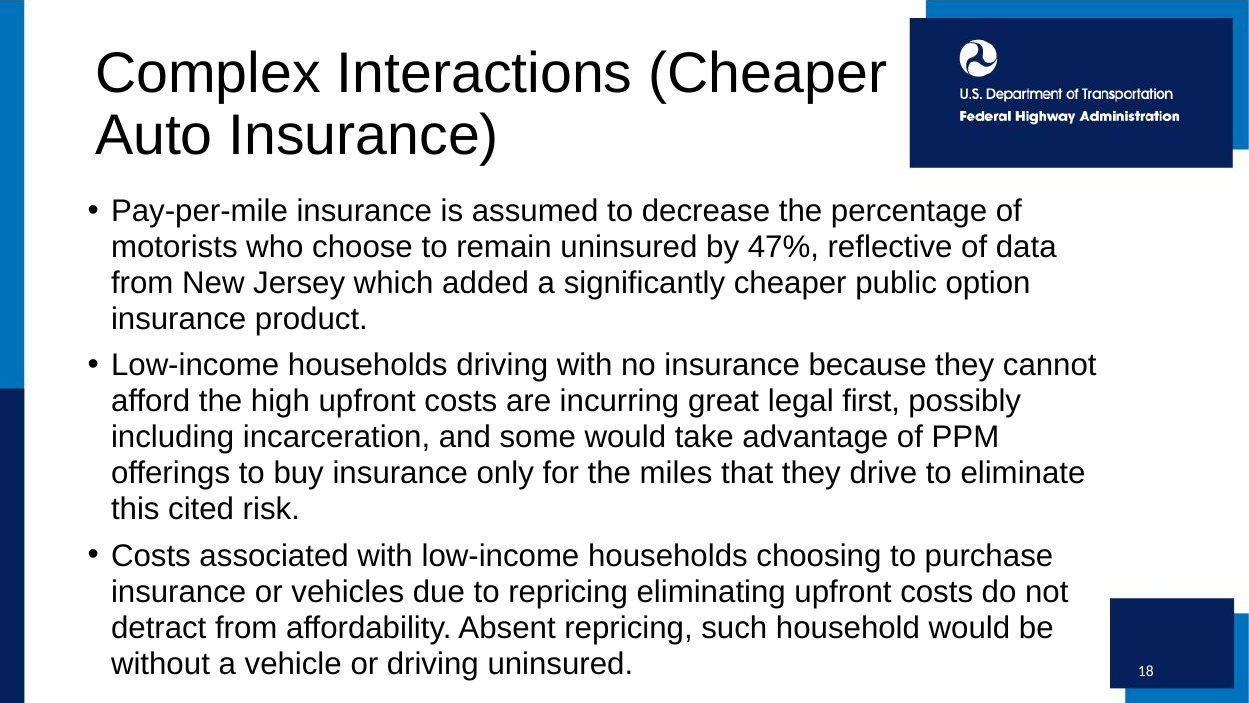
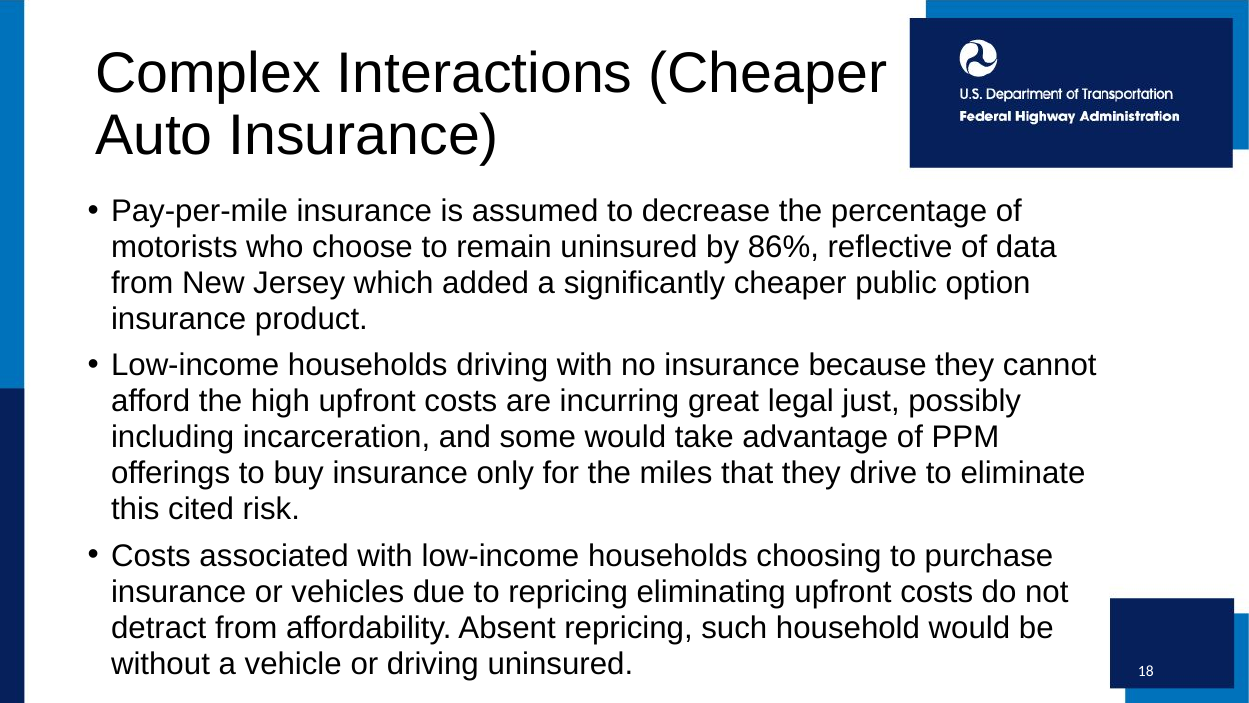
47%: 47% -> 86%
first: first -> just
